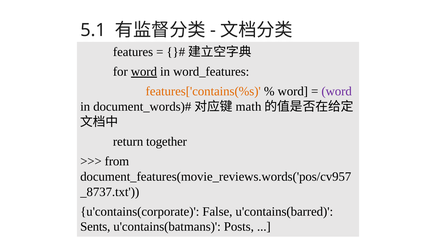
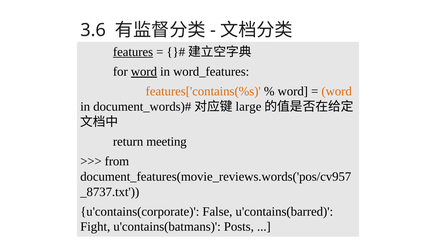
5.1: 5.1 -> 3.6
features underline: none -> present
word at (337, 92) colour: purple -> orange
math: math -> large
together: together -> meeting
Sents: Sents -> Fight
